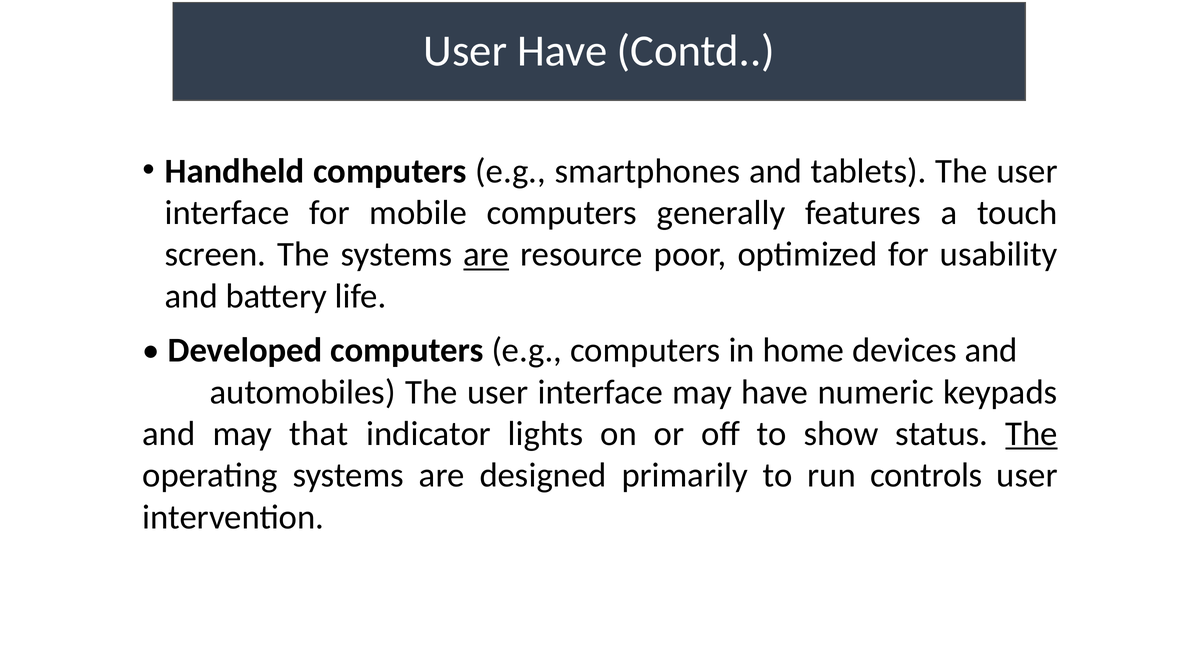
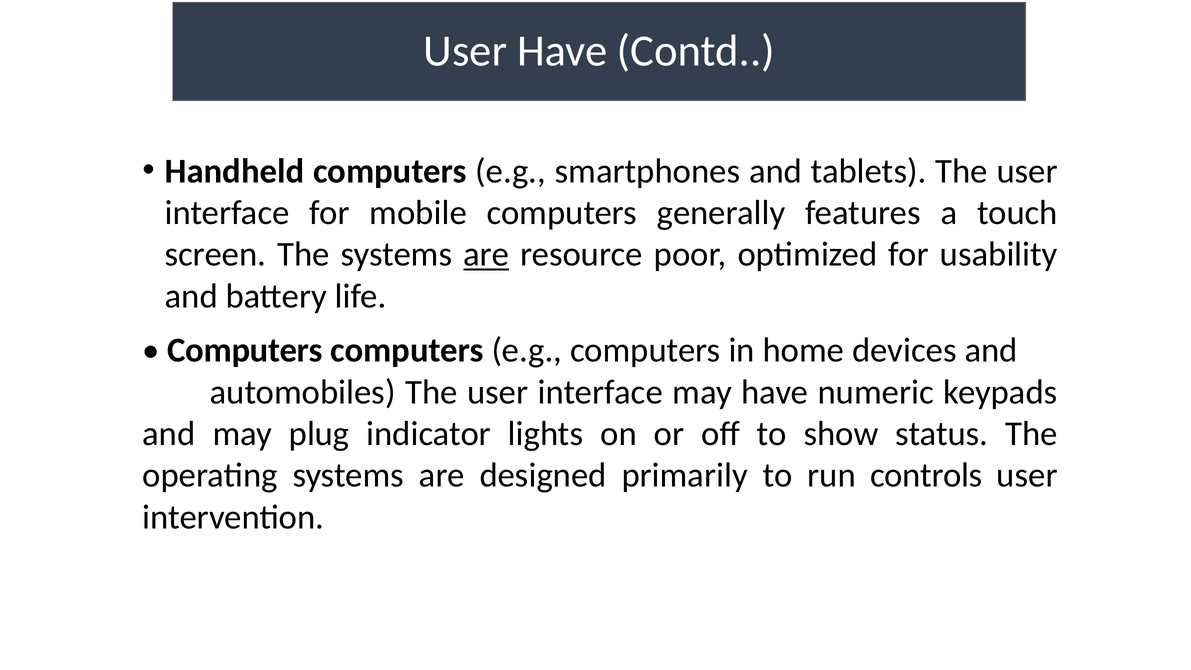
Developed at (245, 350): Developed -> Computers
that: that -> plug
The at (1032, 434) underline: present -> none
